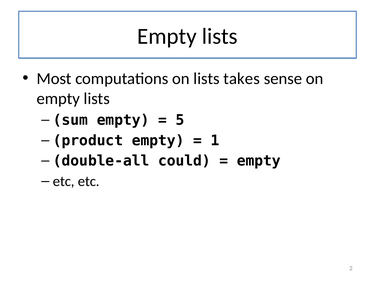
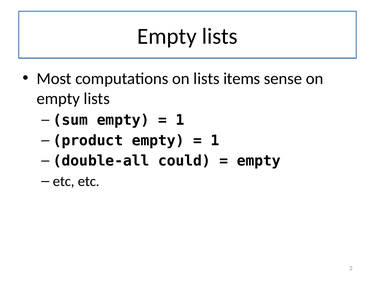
takes: takes -> items
5 at (180, 120): 5 -> 1
